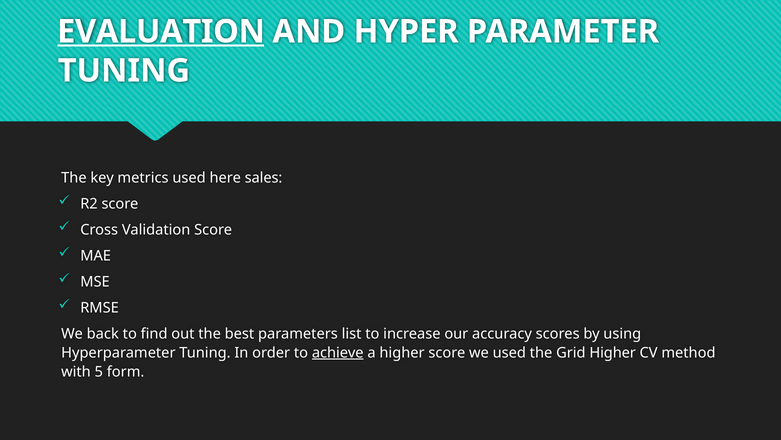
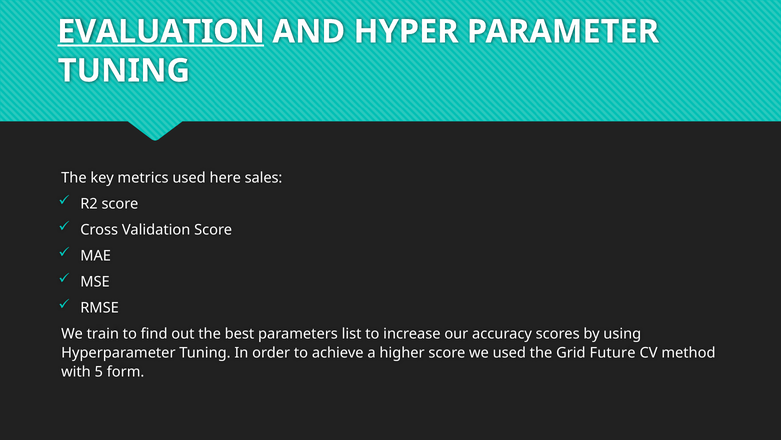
back: back -> train
achieve underline: present -> none
Grid Higher: Higher -> Future
